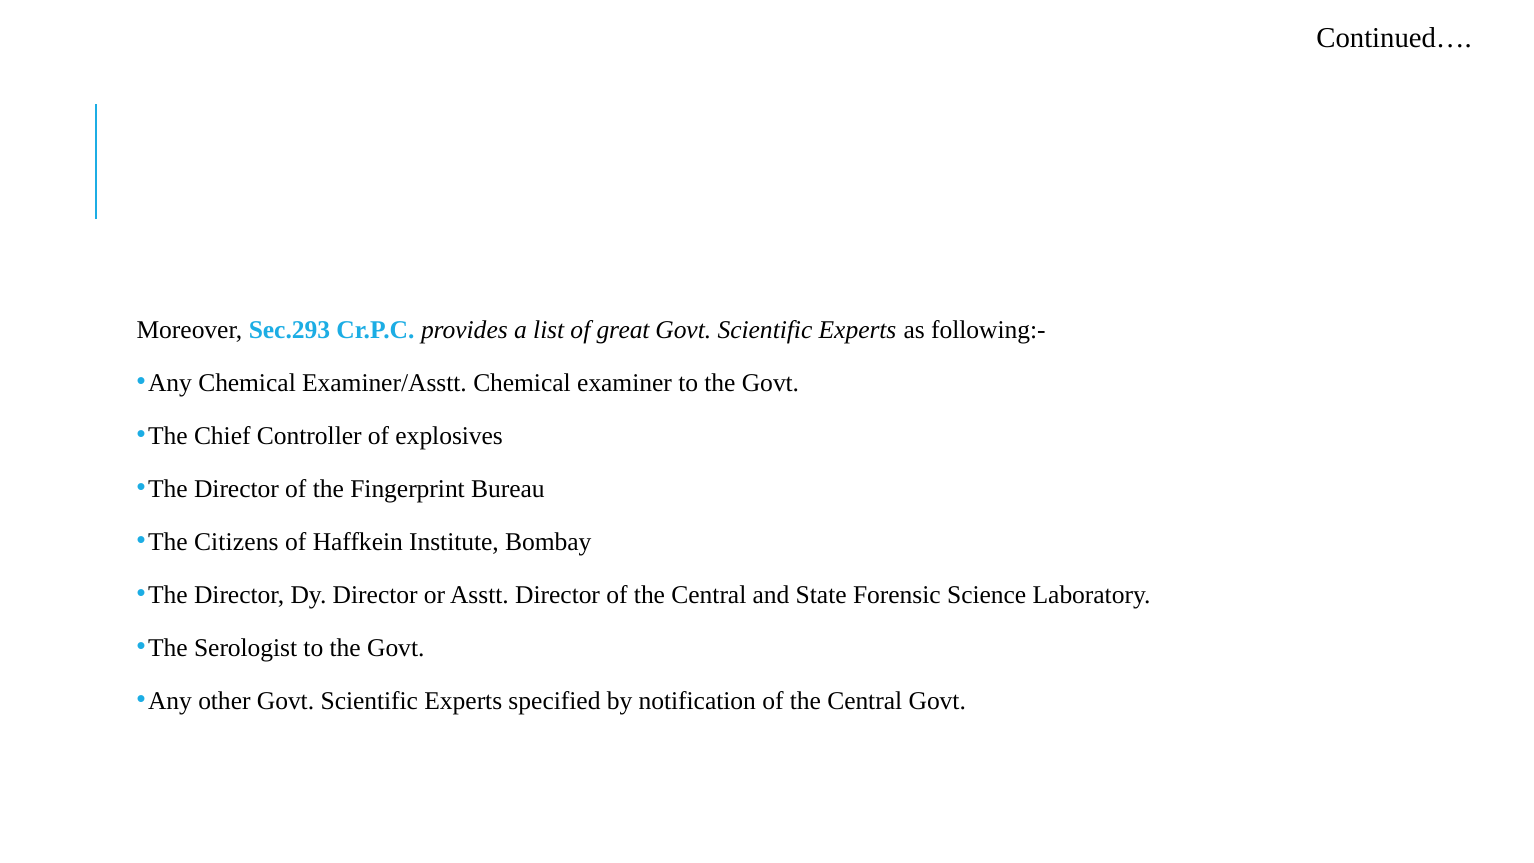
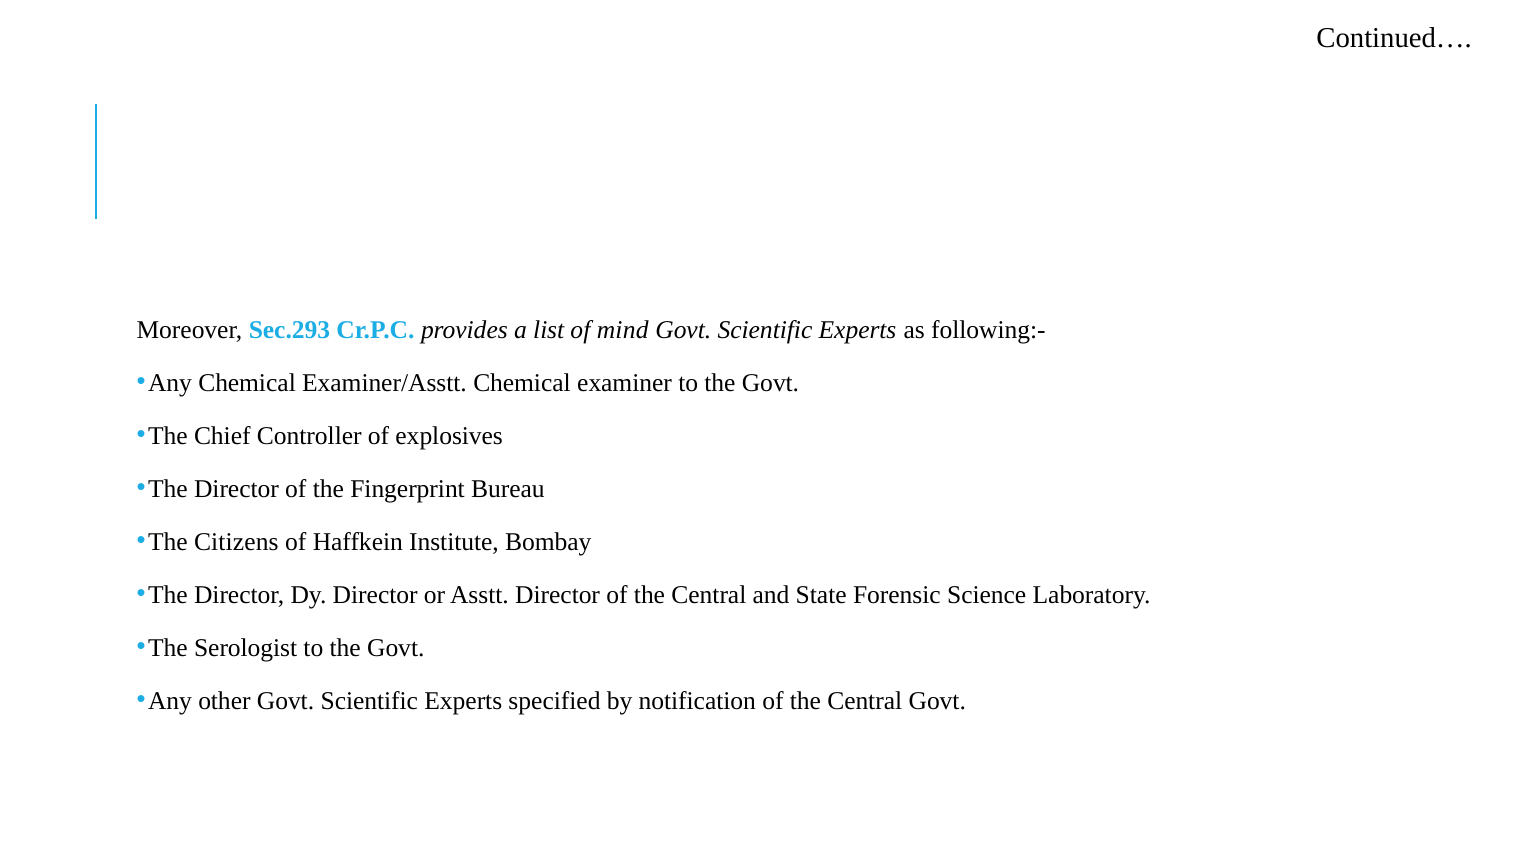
great: great -> mind
